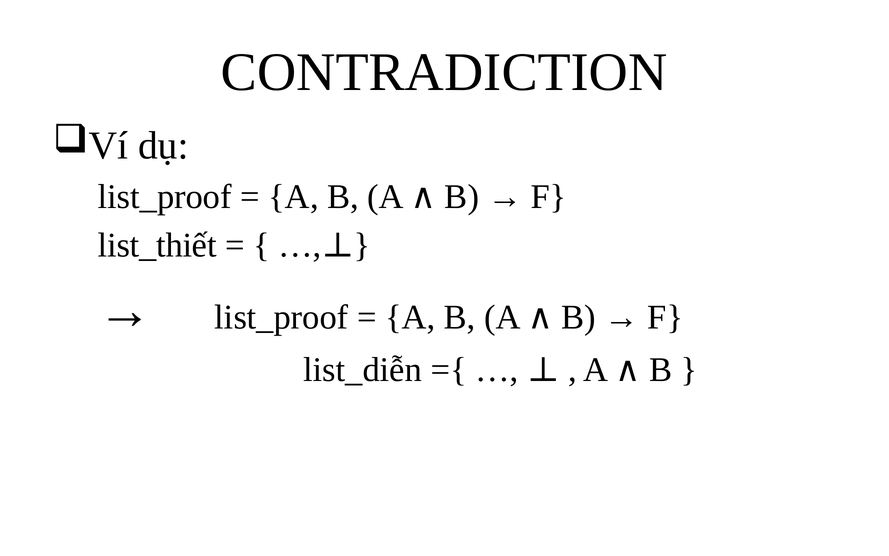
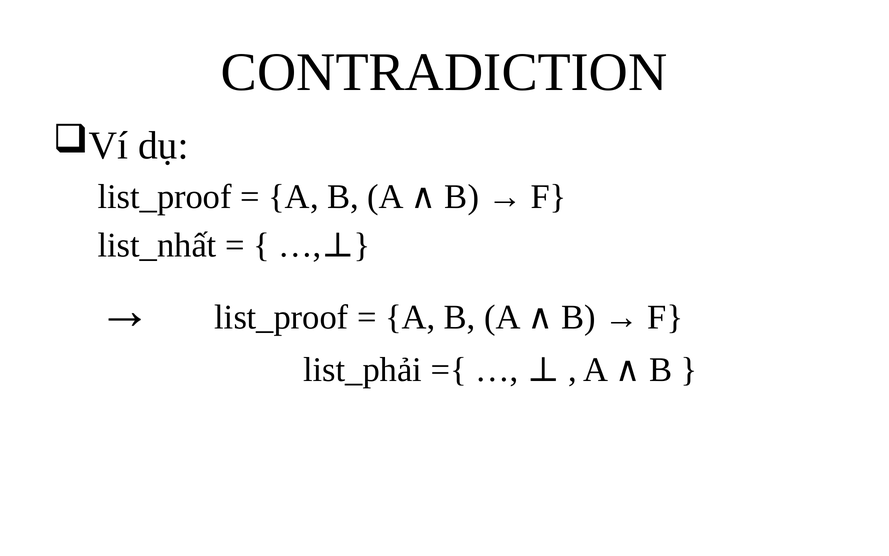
list_thiết: list_thiết -> list_nhất
list_diễn: list_diễn -> list_phải
